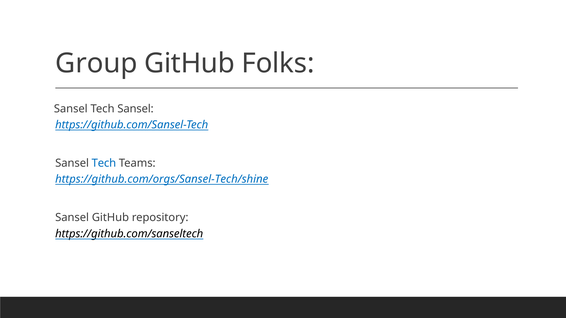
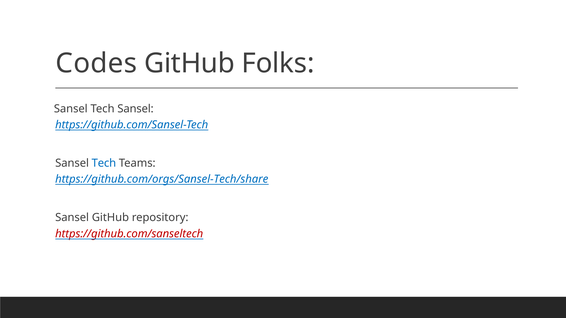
Group: Group -> Codes
https://github.com/orgs/Sansel-Tech/shine: https://github.com/orgs/Sansel-Tech/shine -> https://github.com/orgs/Sansel-Tech/share
https://github.com/sanseltech colour: black -> red
